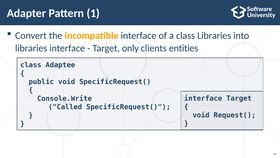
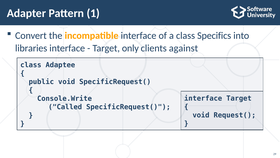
class Libraries: Libraries -> Specifics
entities: entities -> against
